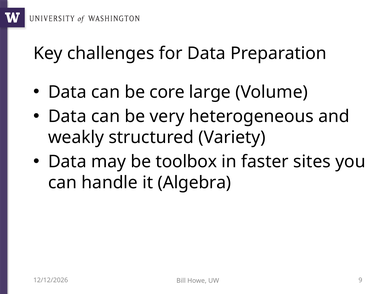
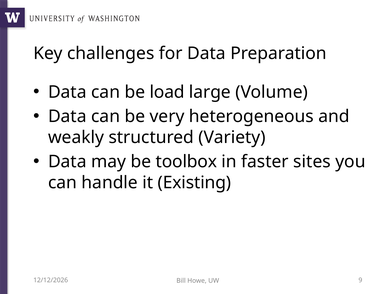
core: core -> load
Algebra: Algebra -> Existing
